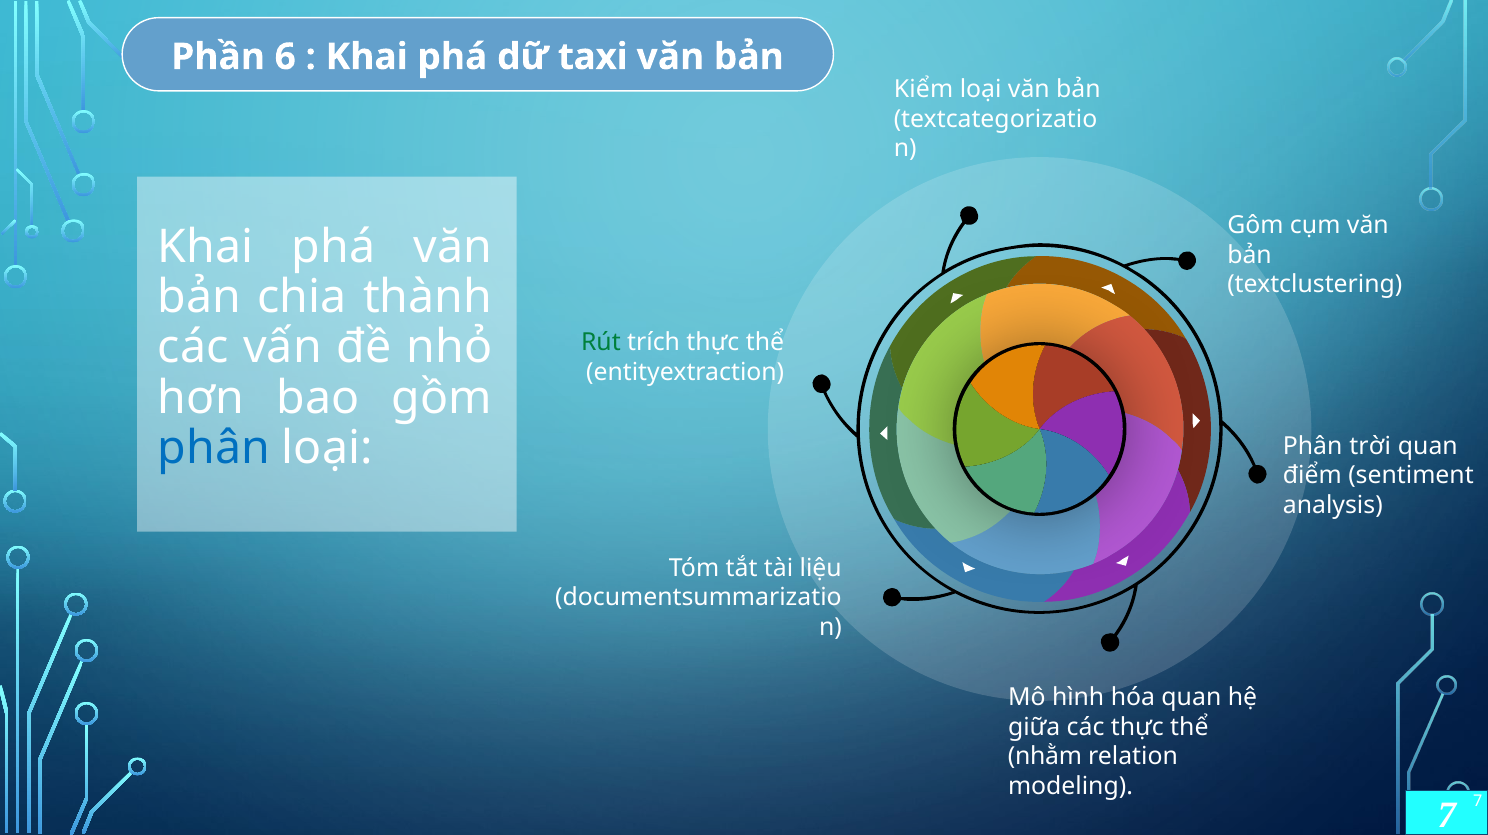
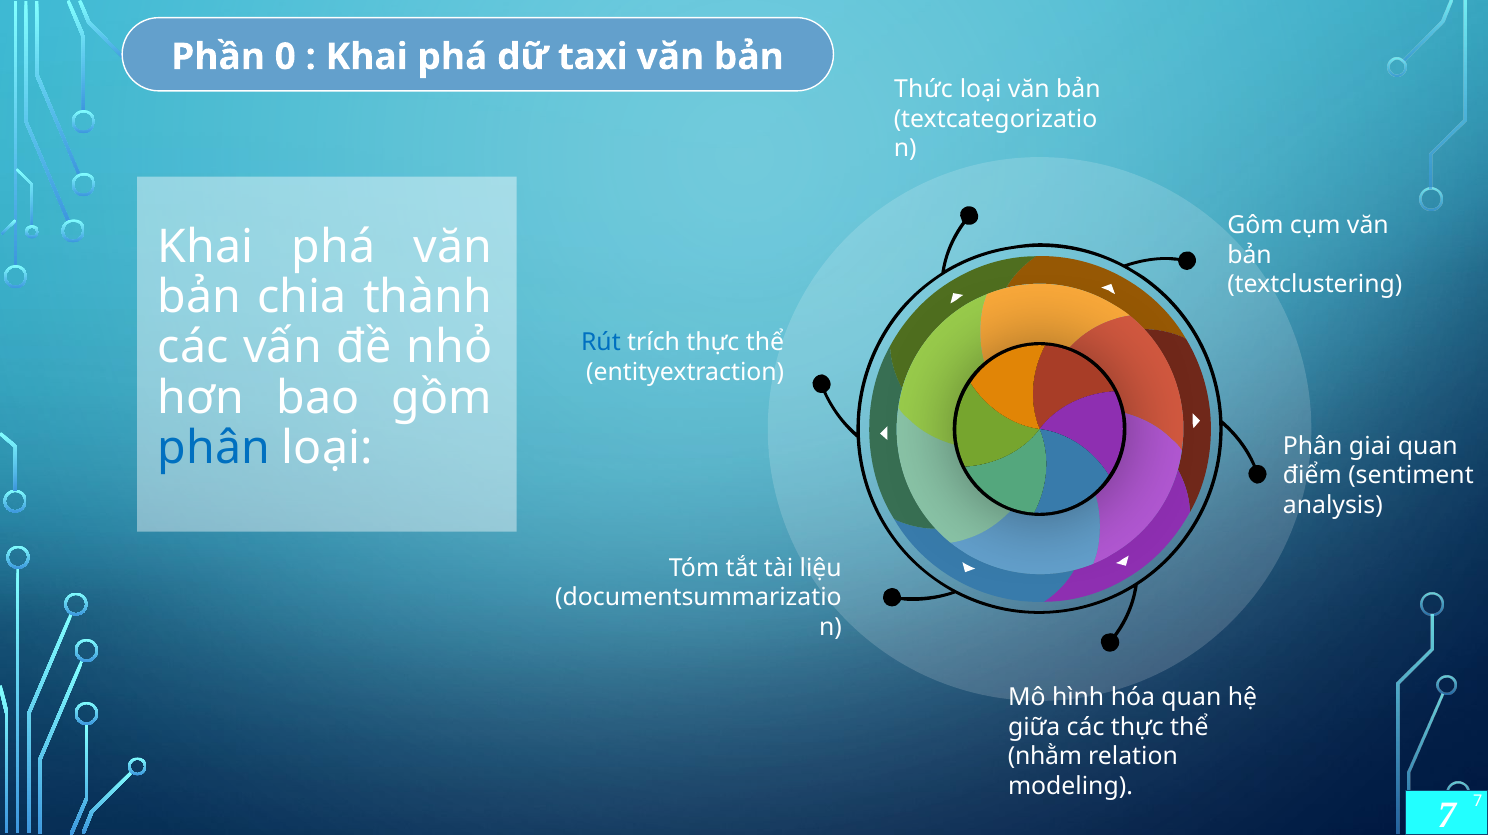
6: 6 -> 0
Kiểm: Kiểm -> Thức
Rút colour: green -> blue
trời: trời -> giai
